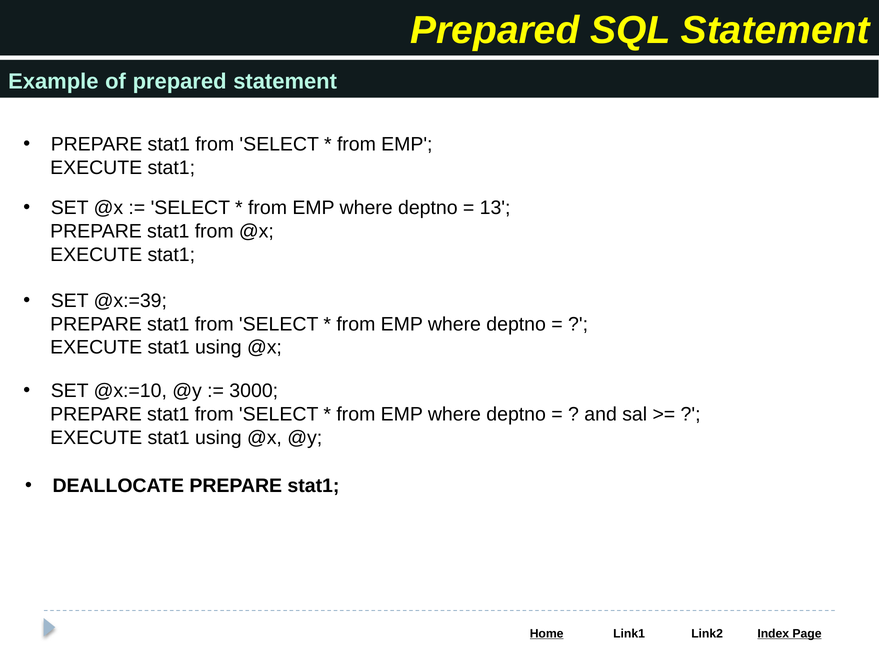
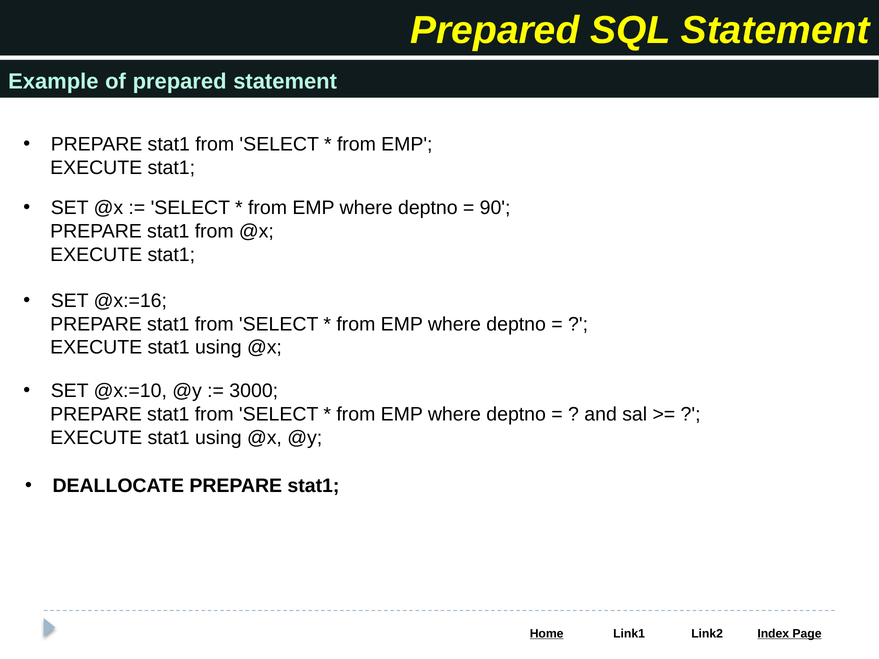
13: 13 -> 90
@x:=39: @x:=39 -> @x:=16
